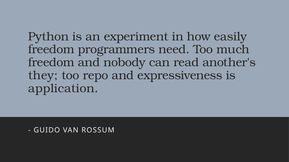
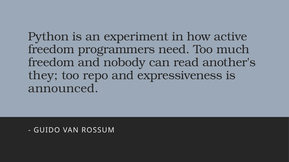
easily: easily -> active
application: application -> announced
